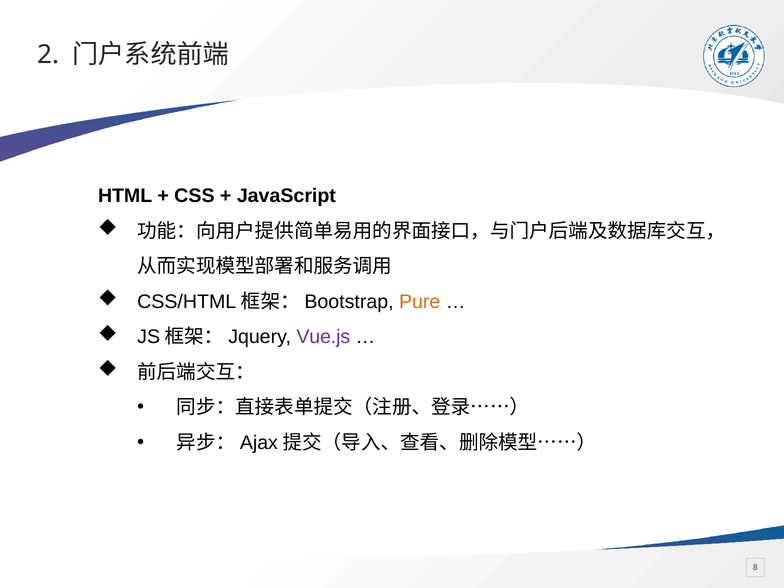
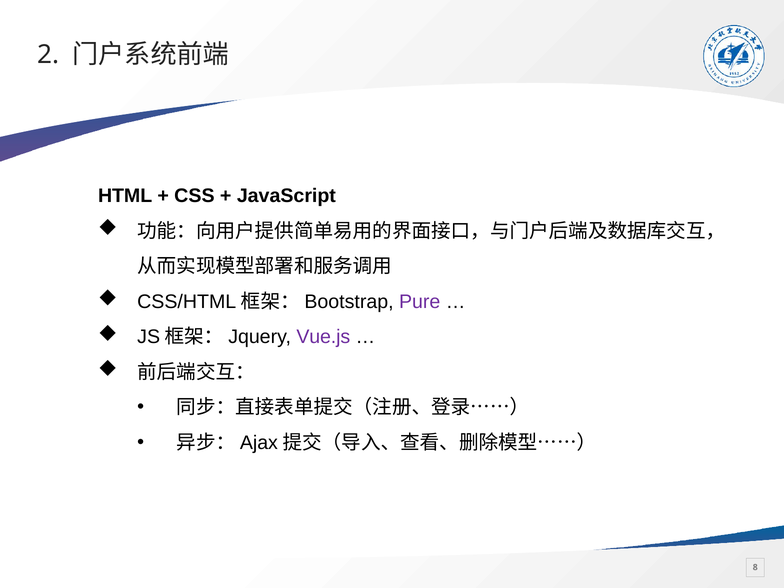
Pure colour: orange -> purple
